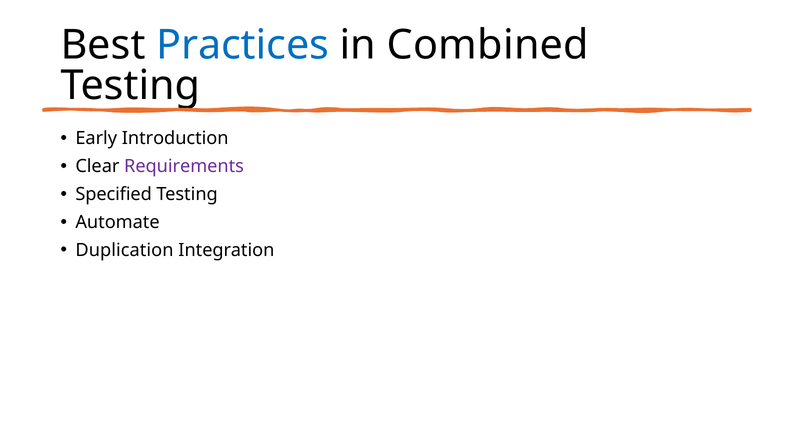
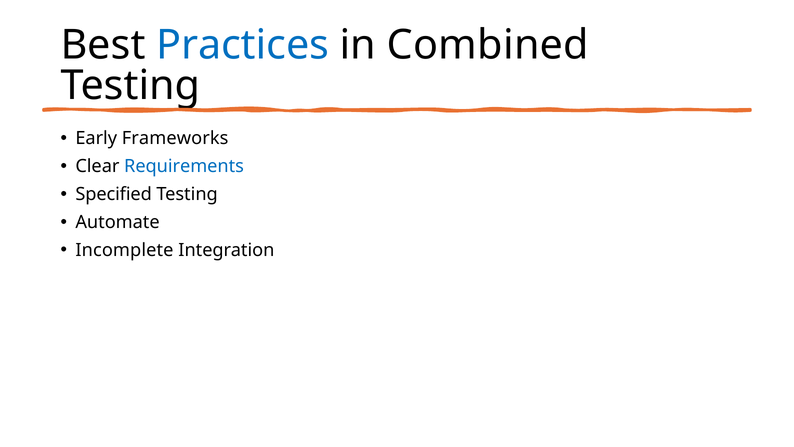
Introduction: Introduction -> Frameworks
Requirements colour: purple -> blue
Duplication: Duplication -> Incomplete
